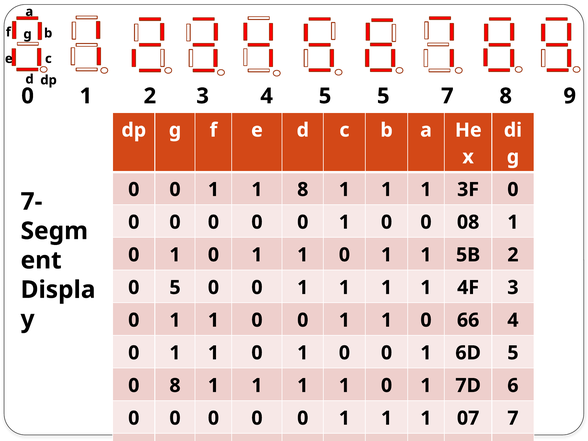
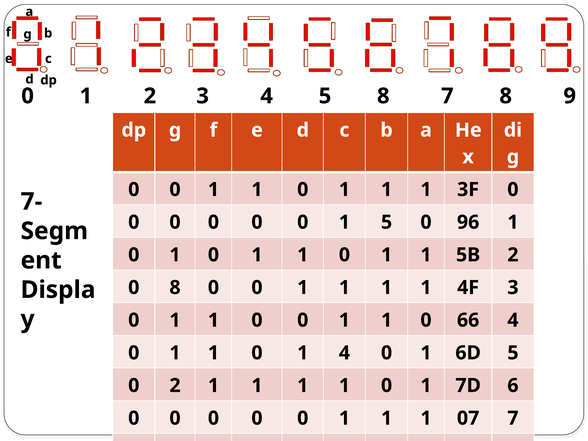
5 5: 5 -> 8
8 at (303, 190): 8 -> 0
0 0 1 0: 0 -> 5
08: 08 -> 96
0 5: 5 -> 8
0 at (344, 353): 0 -> 4
0 8: 8 -> 2
